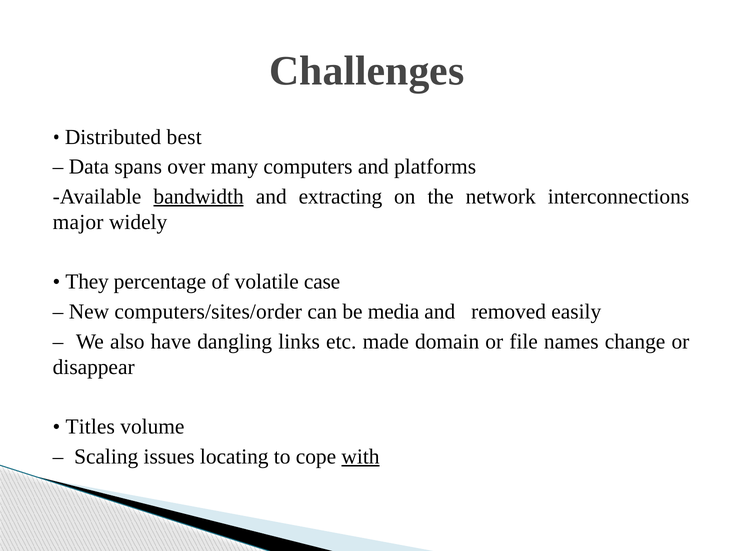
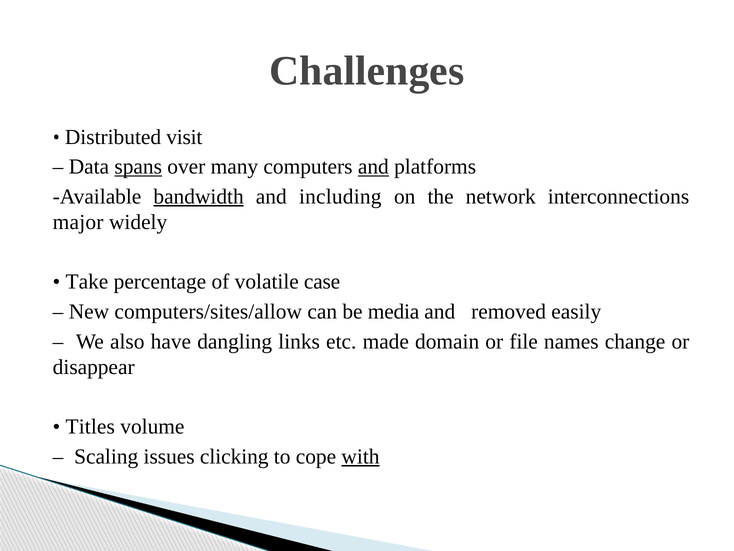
best: best -> visit
spans underline: none -> present
and at (373, 167) underline: none -> present
extracting: extracting -> including
They: They -> Take
computers/sites/order: computers/sites/order -> computers/sites/allow
locating: locating -> clicking
